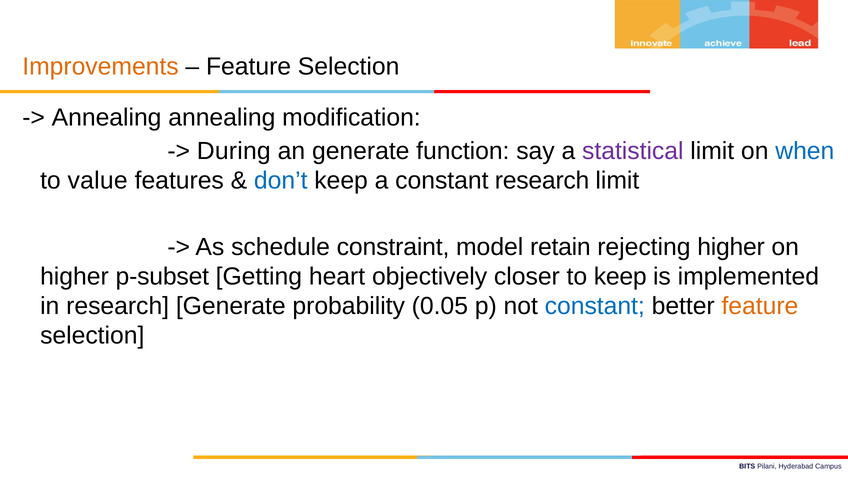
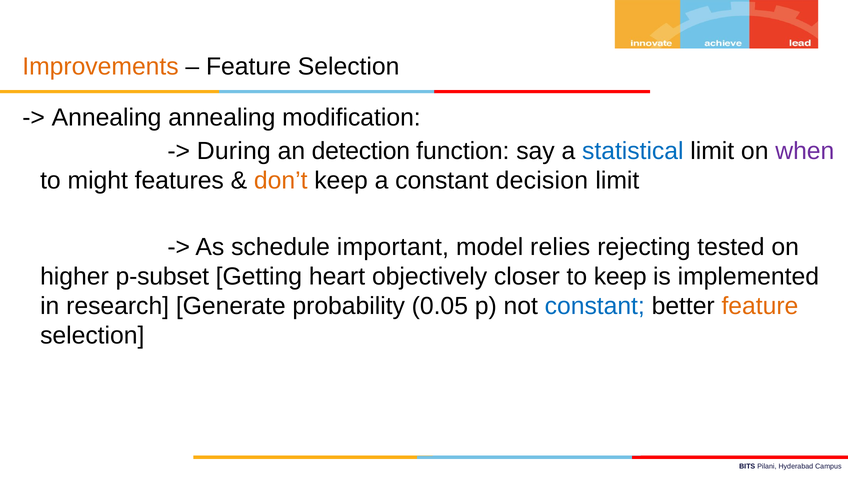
an generate: generate -> detection
statistical colour: purple -> blue
when colour: blue -> purple
value: value -> might
don’t colour: blue -> orange
constant research: research -> decision
constraint: constraint -> important
retain: retain -> relies
rejecting higher: higher -> tested
